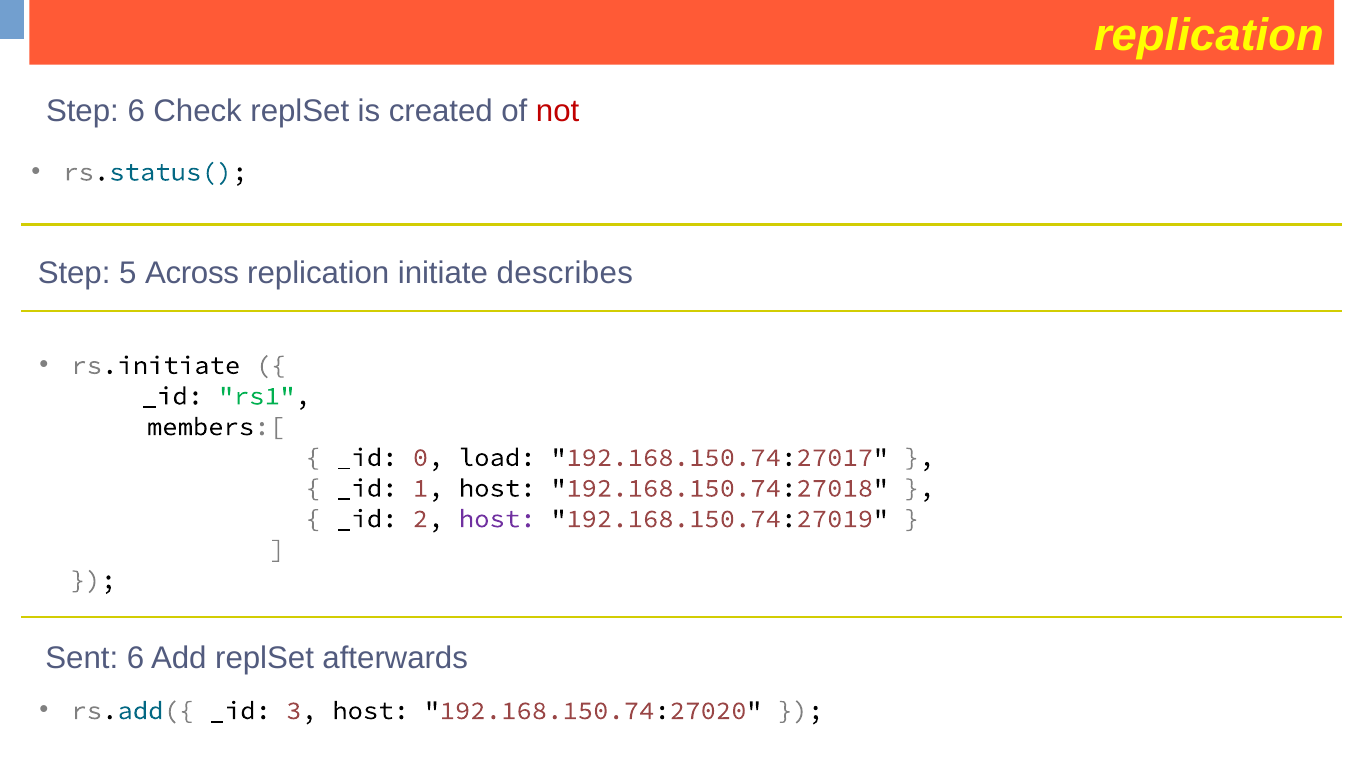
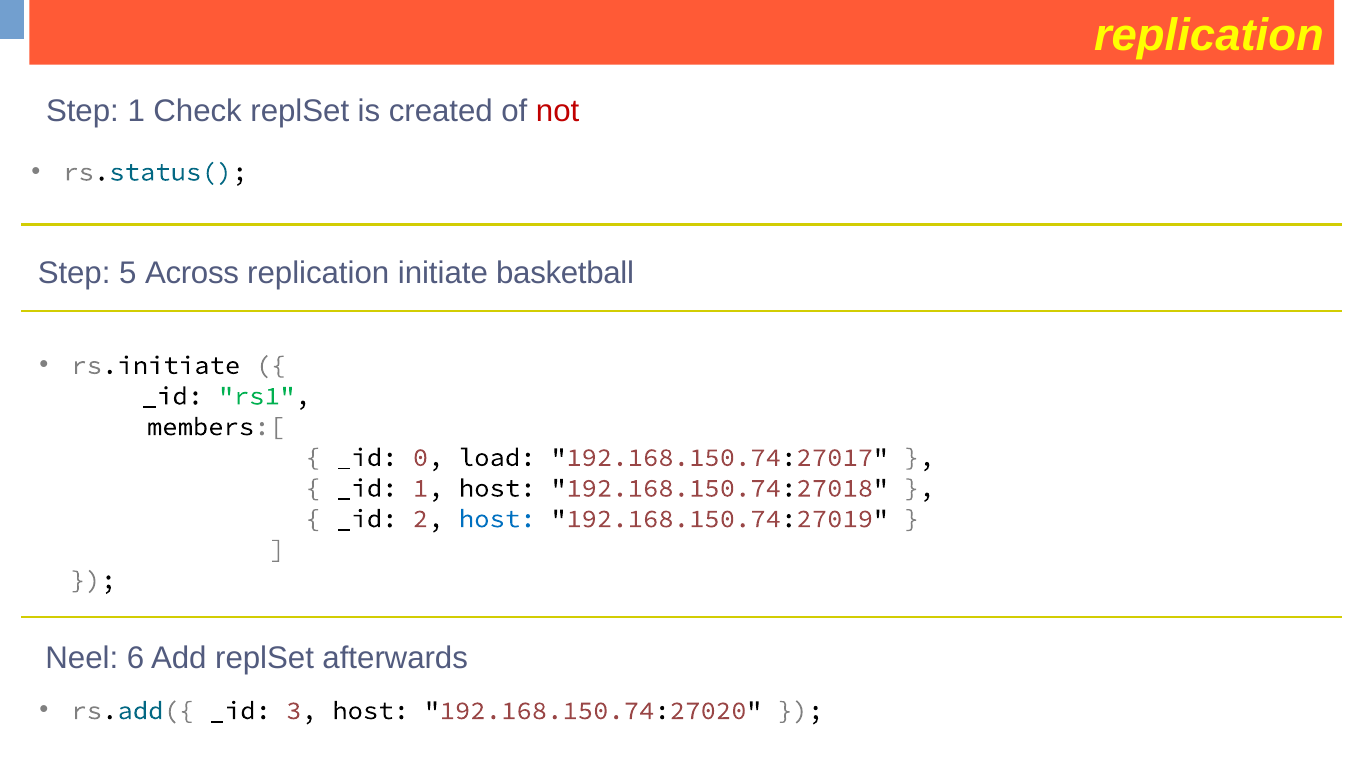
Step 6: 6 -> 1
describes: describes -> basketball
host at (497, 519) colour: purple -> blue
Sent: Sent -> Neel
